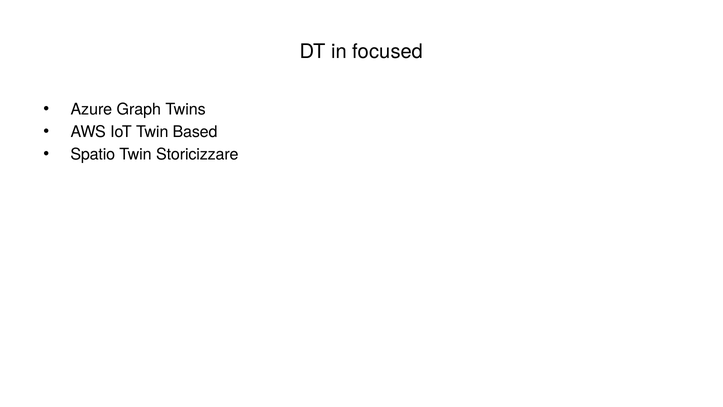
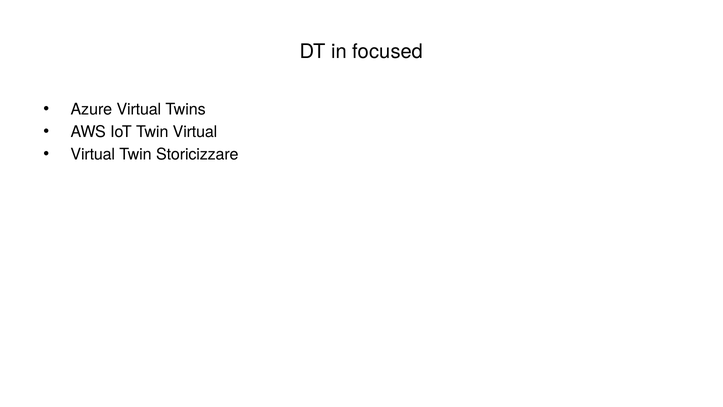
Azure Graph: Graph -> Virtual
Twin Based: Based -> Virtual
Spatio at (93, 154): Spatio -> Virtual
